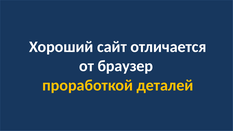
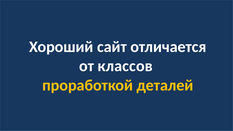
браузер: браузер -> классов
